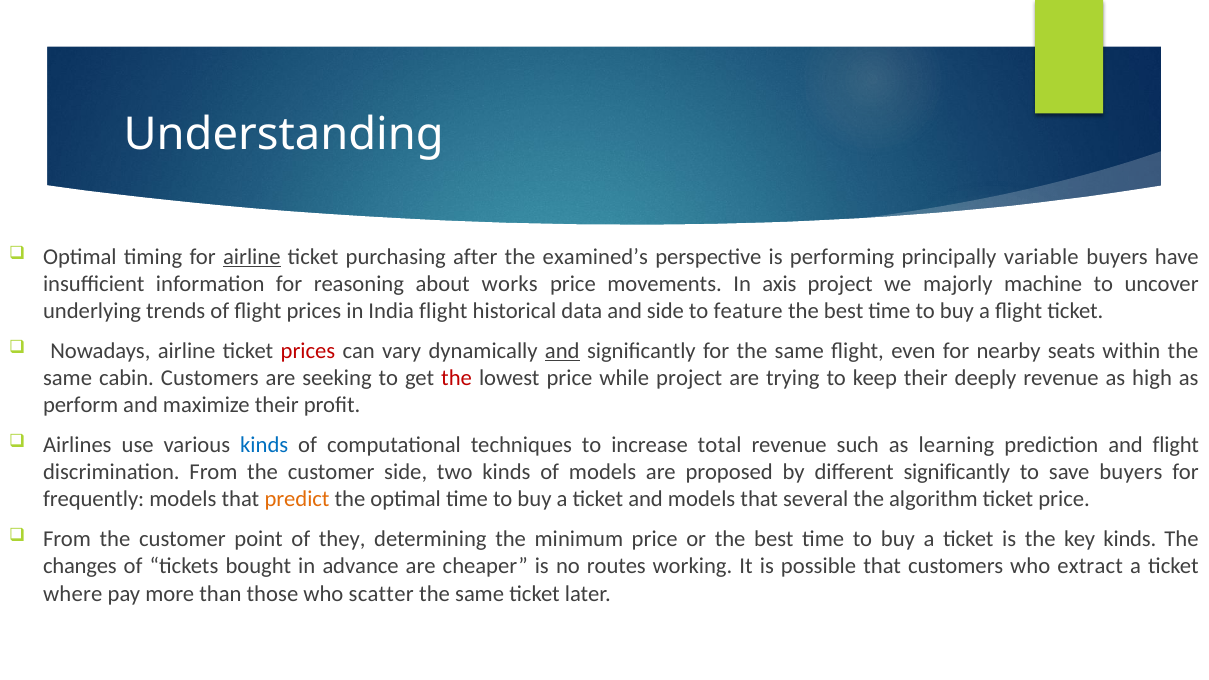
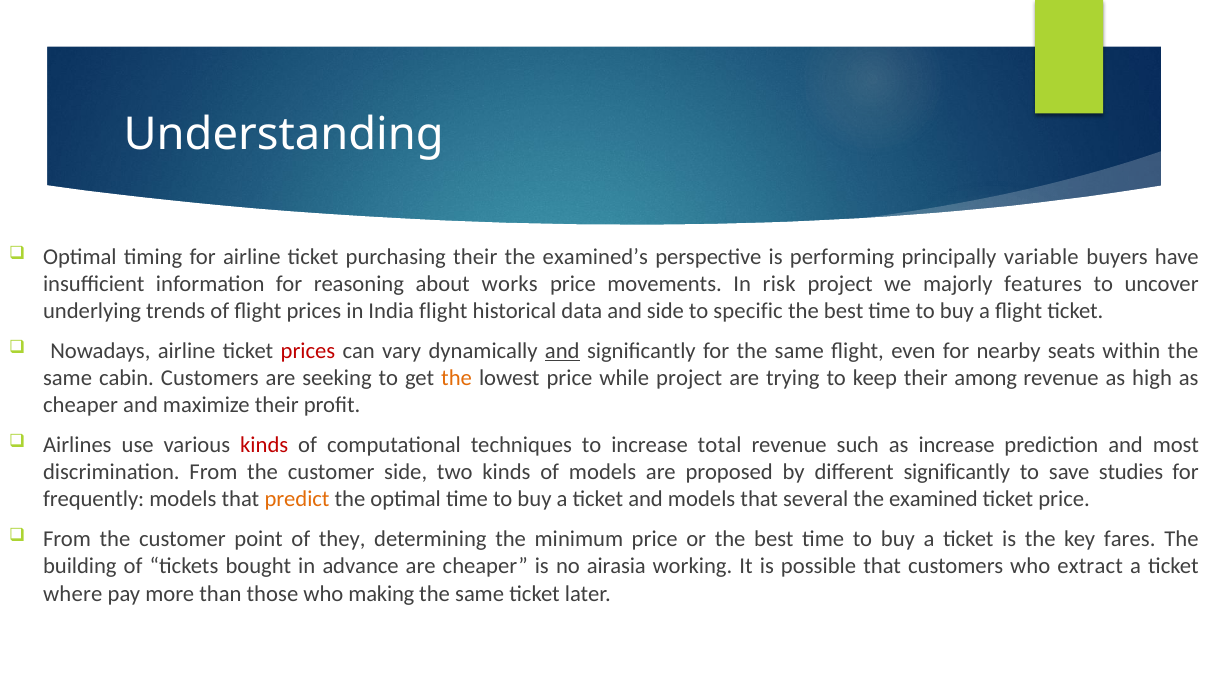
airline at (252, 257) underline: present -> none
purchasing after: after -> their
axis: axis -> risk
machine: machine -> features
feature: feature -> specific
the at (457, 378) colour: red -> orange
deeply: deeply -> among
perform at (81, 405): perform -> cheaper
kinds at (264, 445) colour: blue -> red
as learning: learning -> increase
and flight: flight -> most
save buyers: buyers -> studies
algorithm: algorithm -> examined
key kinds: kinds -> fares
changes: changes -> building
routes: routes -> airasia
scatter: scatter -> making
